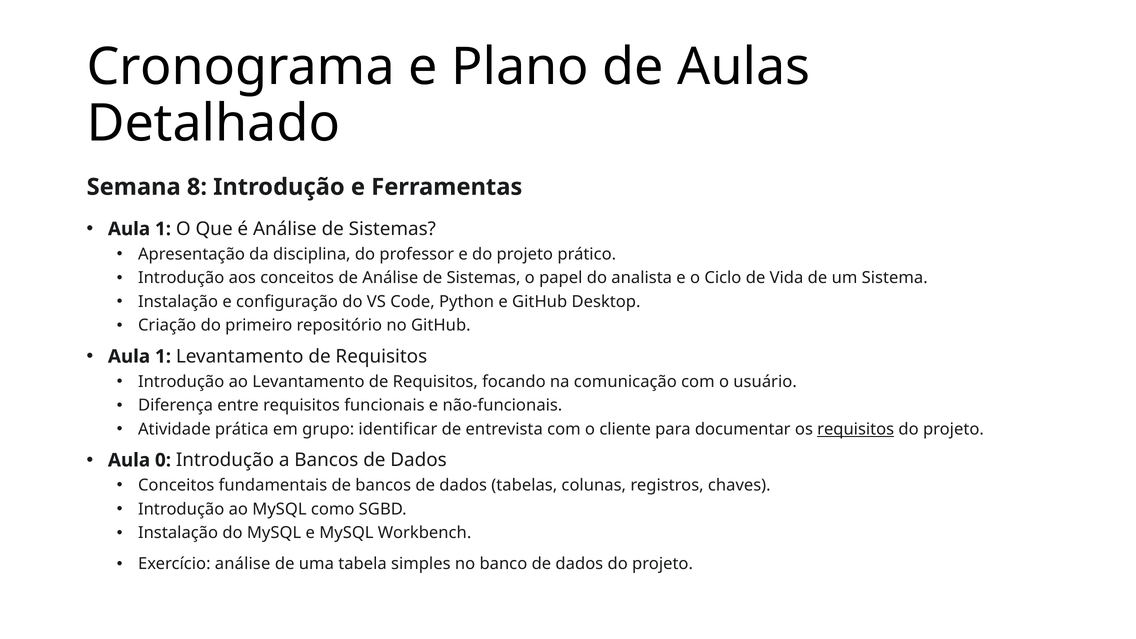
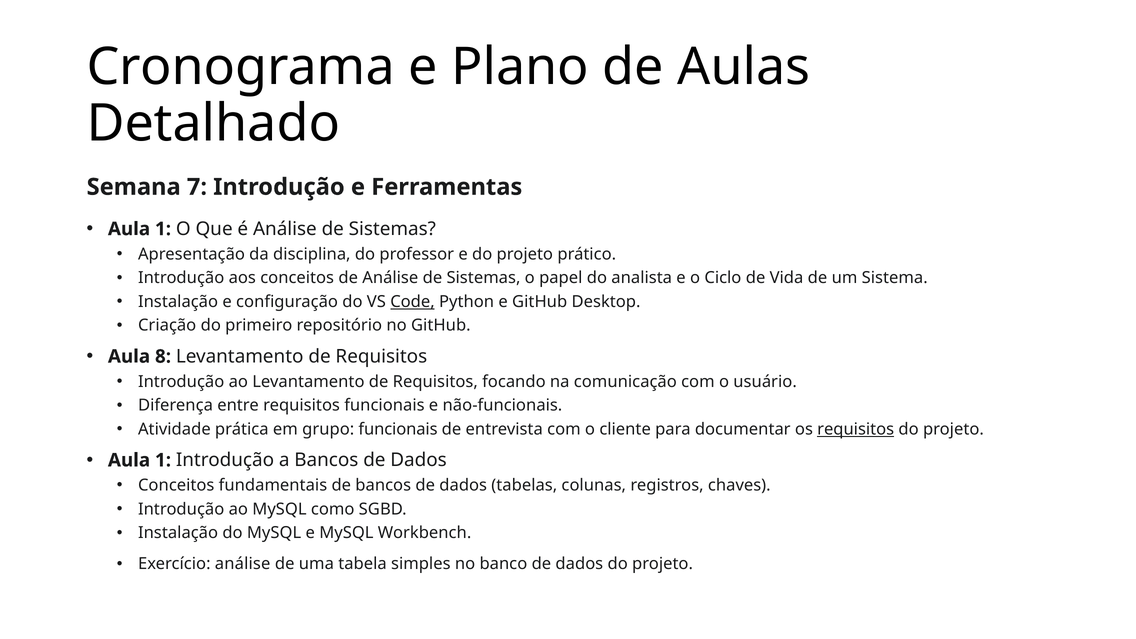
8: 8 -> 7
Code underline: none -> present
1 at (163, 356): 1 -> 8
grupo identificar: identificar -> funcionais
0 at (163, 460): 0 -> 1
